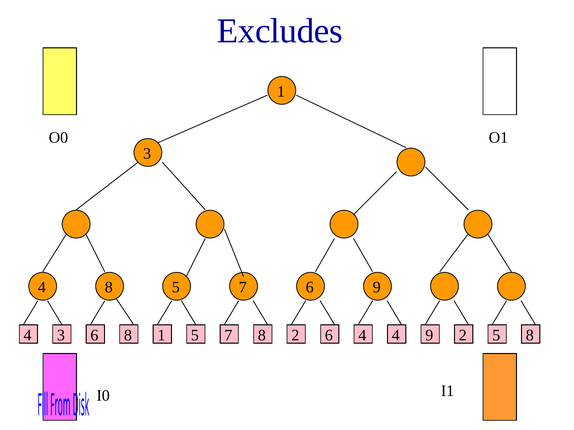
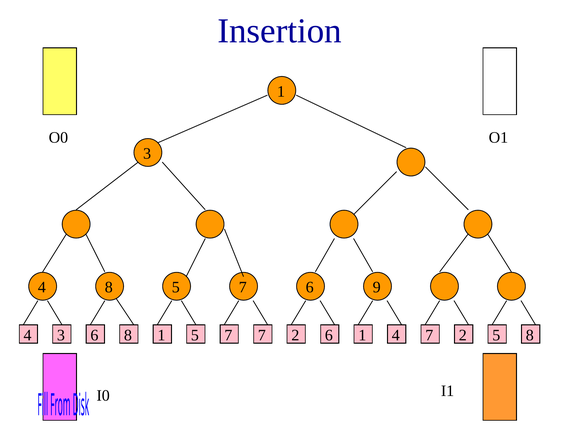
Excludes: Excludes -> Insertion
7 8: 8 -> 7
6 4: 4 -> 1
4 9: 9 -> 7
